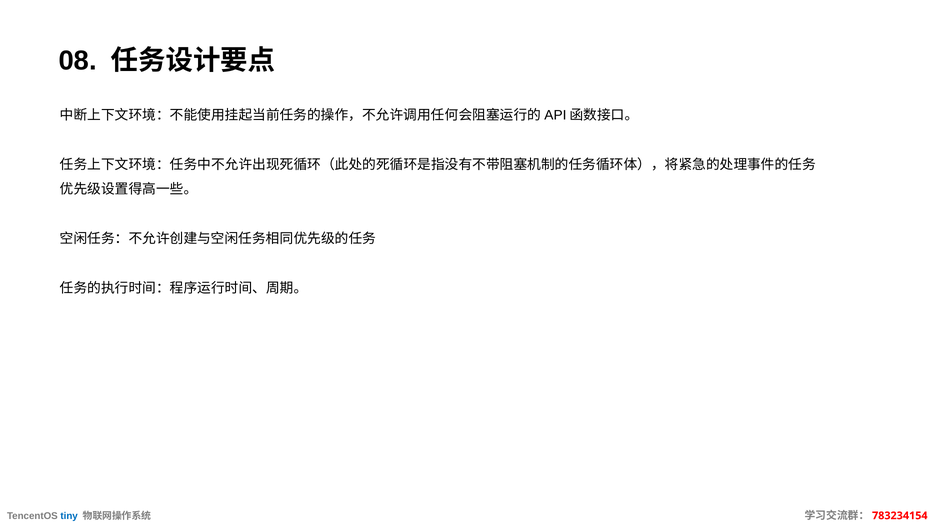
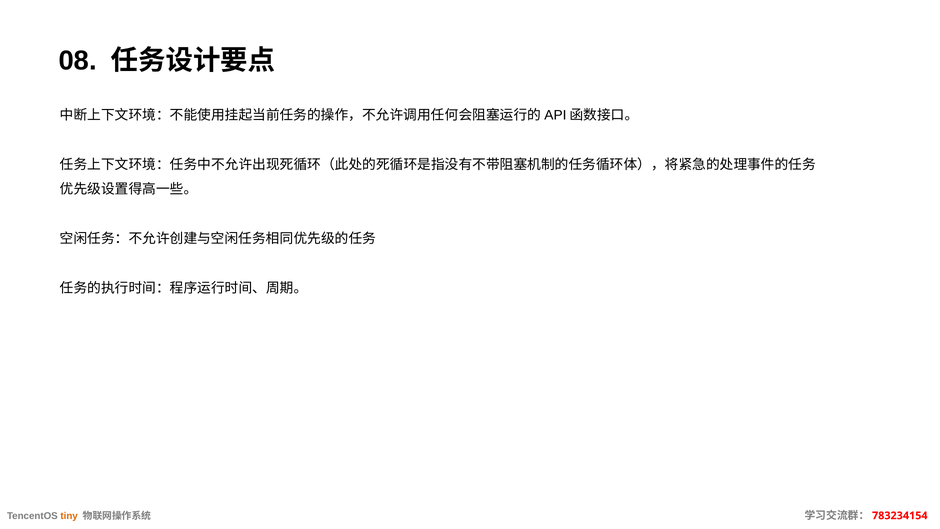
tiny colour: blue -> orange
